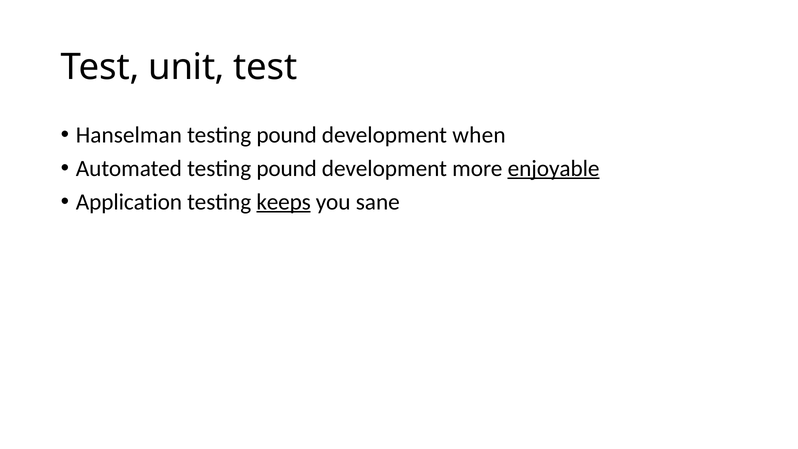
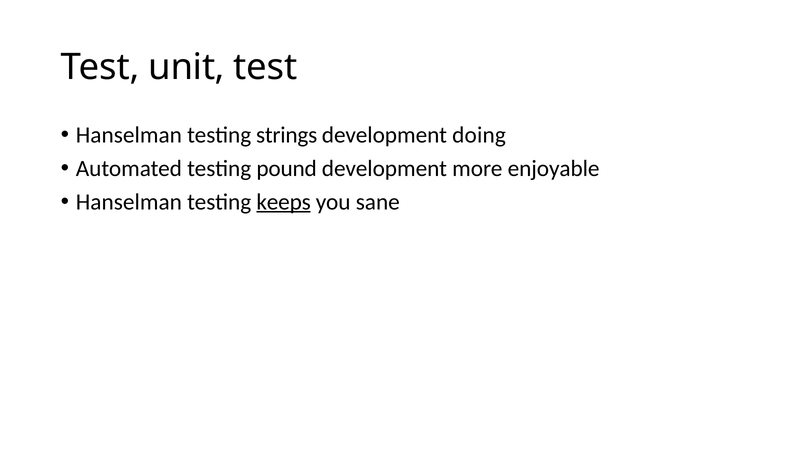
pound at (287, 135): pound -> strings
when: when -> doing
enjoyable underline: present -> none
Application at (129, 202): Application -> Hanselman
